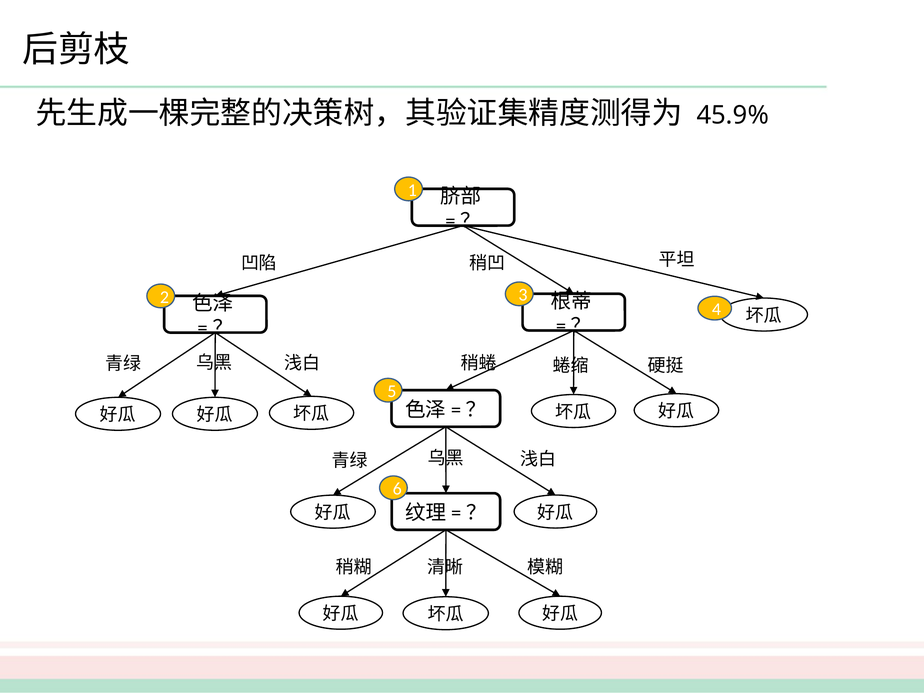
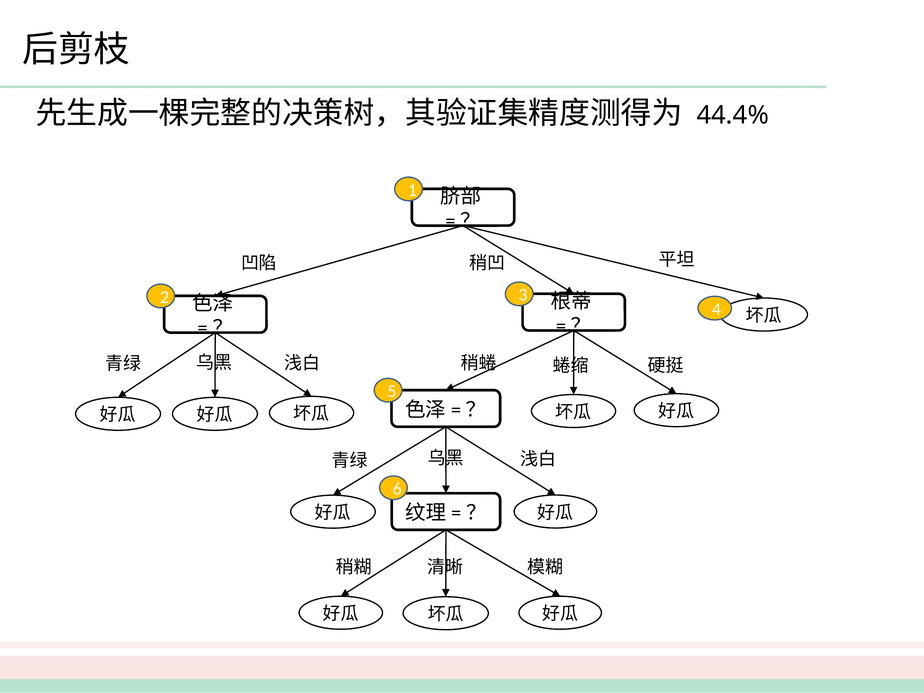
45.9%: 45.9% -> 44.4%
